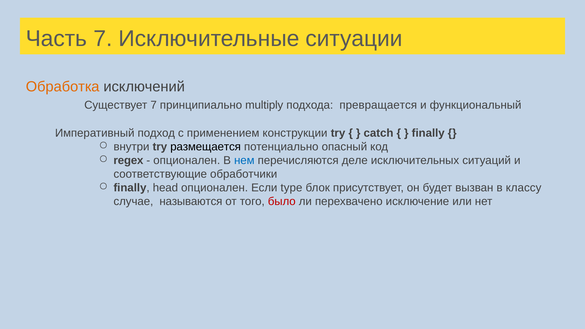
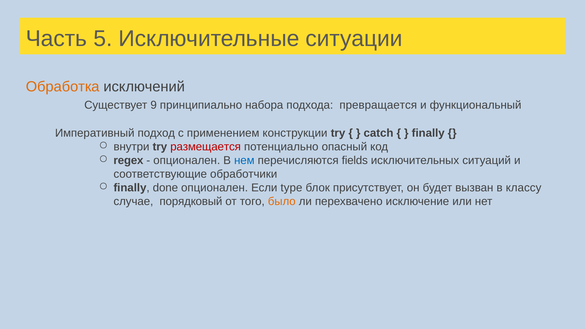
Часть 7: 7 -> 5
Существует 7: 7 -> 9
multiply: multiply -> набора
размещается colour: black -> red
деле: деле -> fields
head: head -> done
называются: называются -> порядковый
было colour: red -> orange
